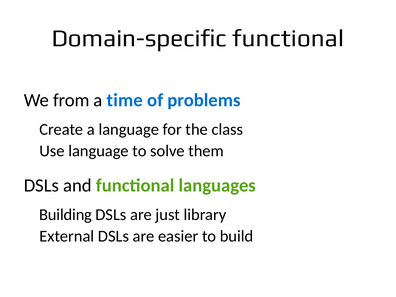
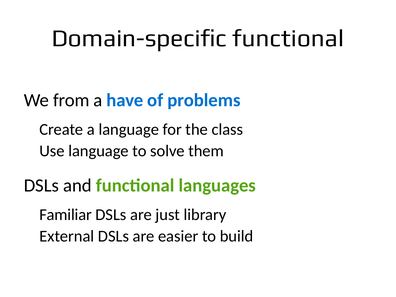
time: time -> have
Building: Building -> Familiar
